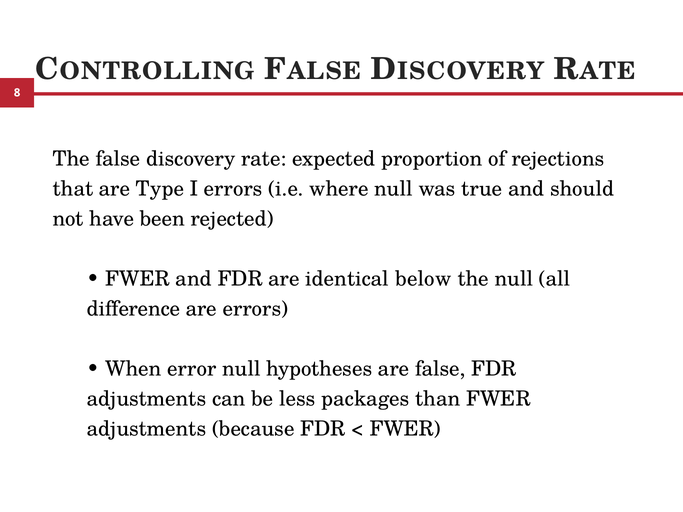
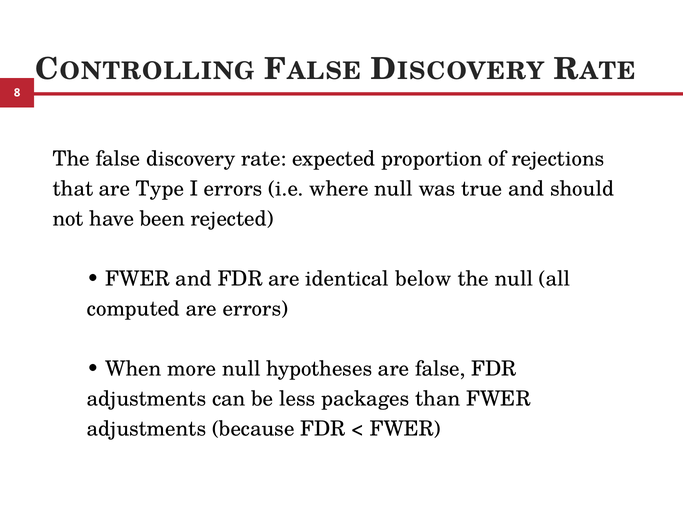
difference: difference -> computed
error: error -> more
